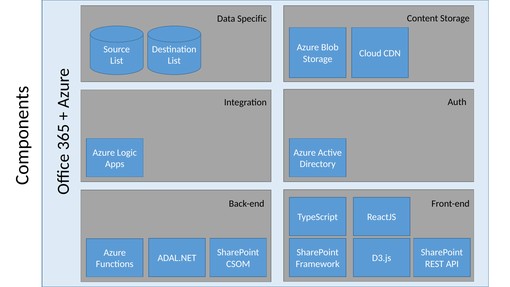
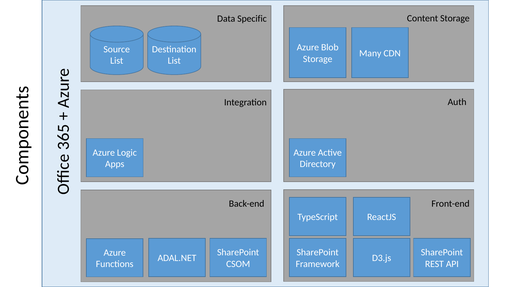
Cloud: Cloud -> Many
